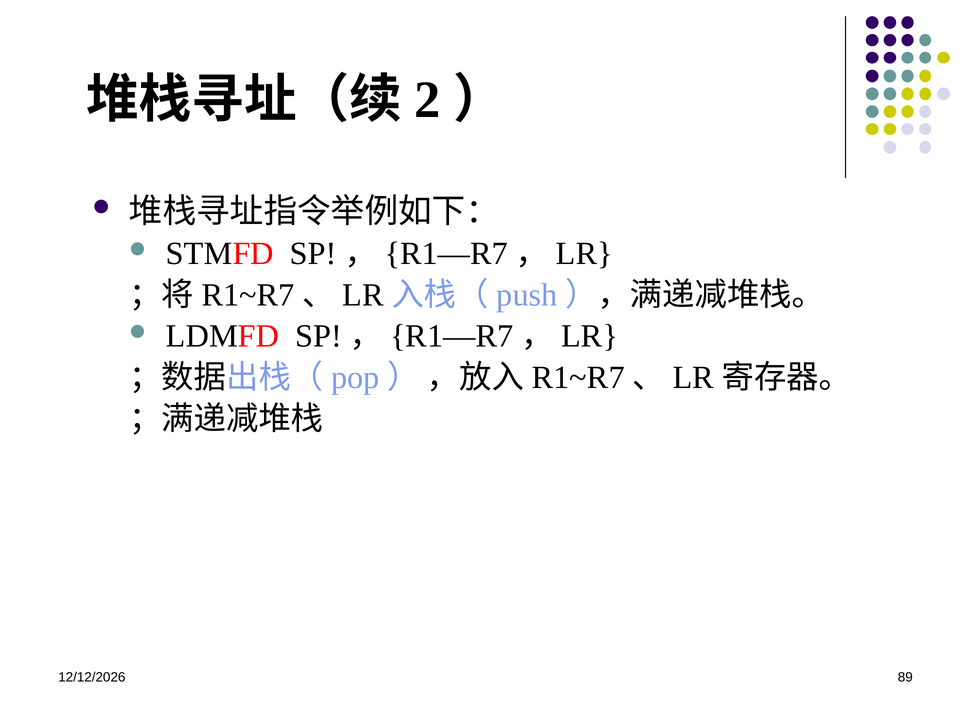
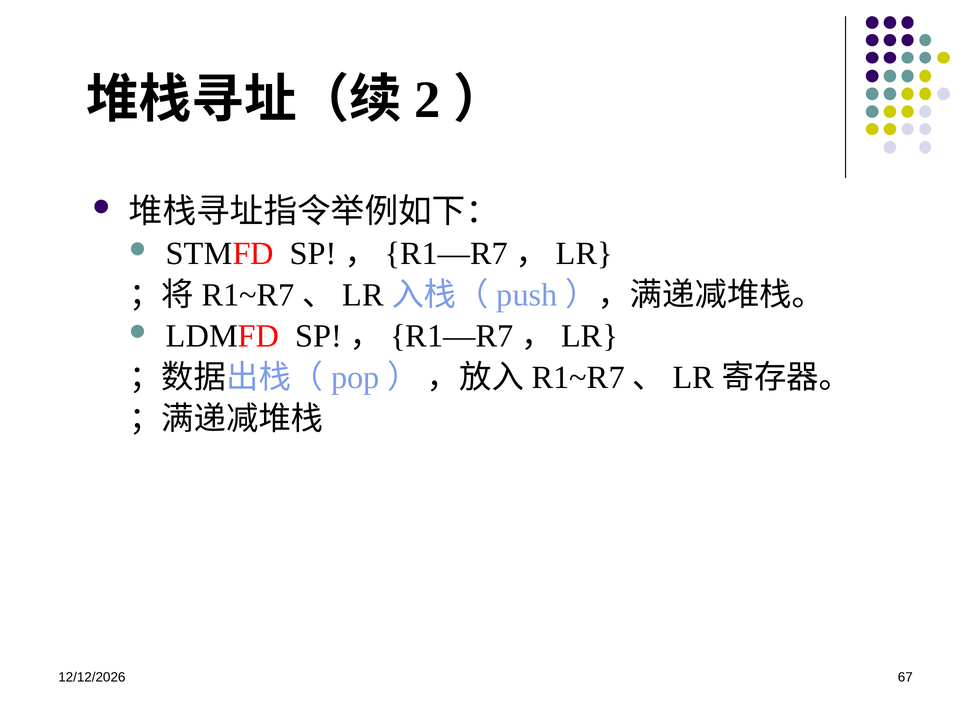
89: 89 -> 67
